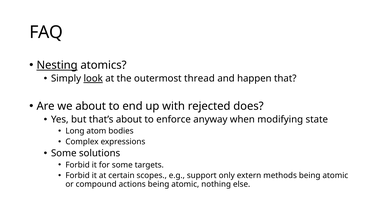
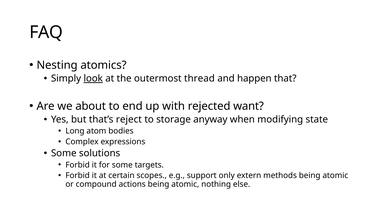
Nesting underline: present -> none
does: does -> want
that’s about: about -> reject
enforce: enforce -> storage
